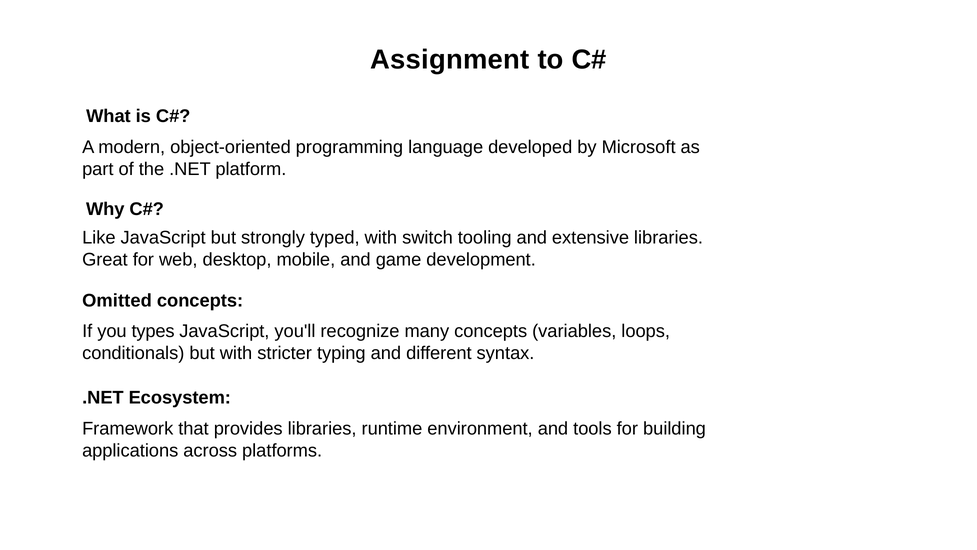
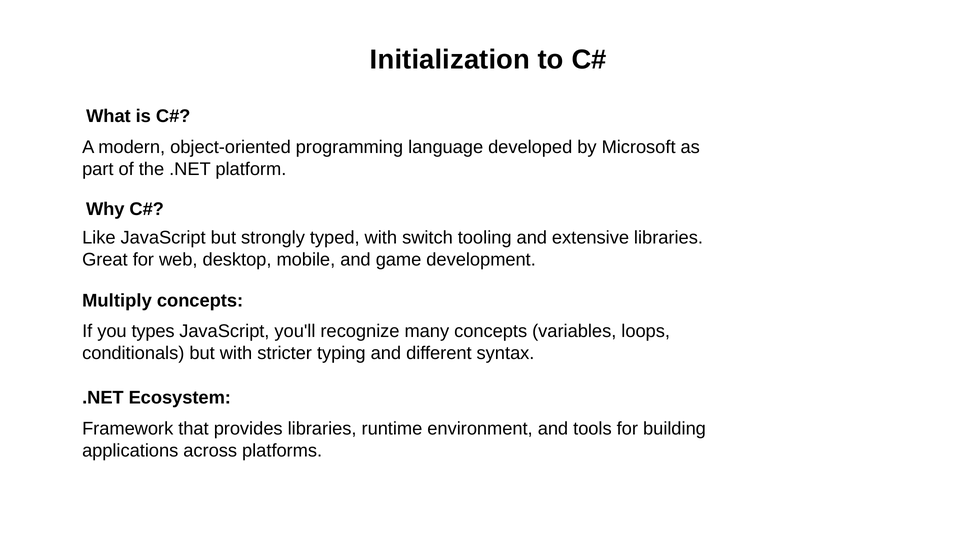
Assignment: Assignment -> Initialization
Omitted: Omitted -> Multiply
